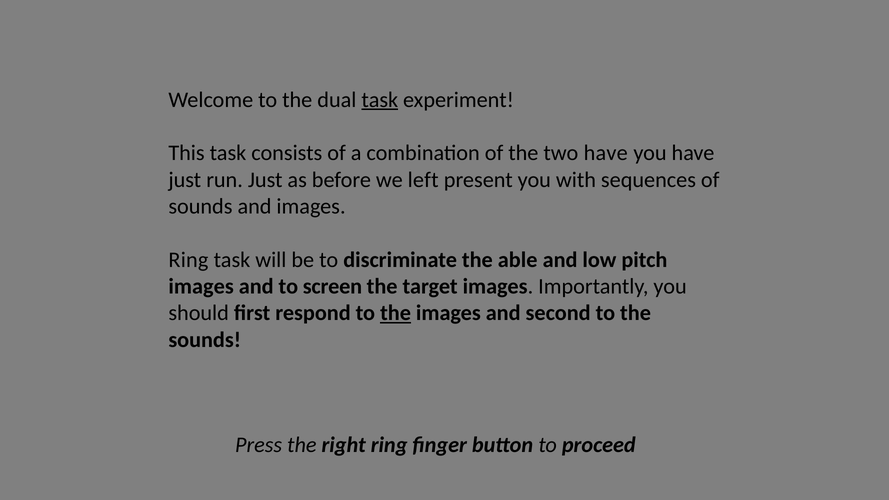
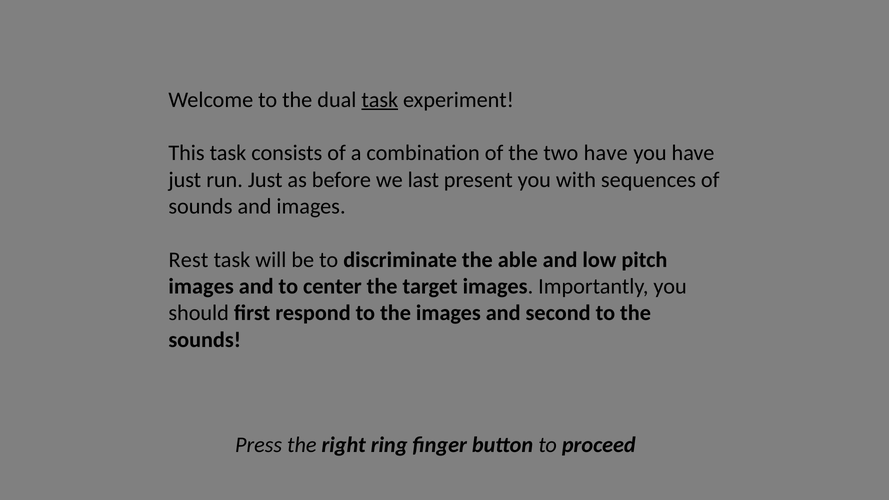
left: left -> last
Ring at (188, 260): Ring -> Rest
screen: screen -> center
the at (396, 313) underline: present -> none
